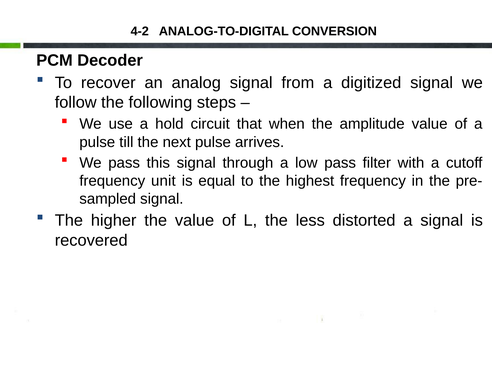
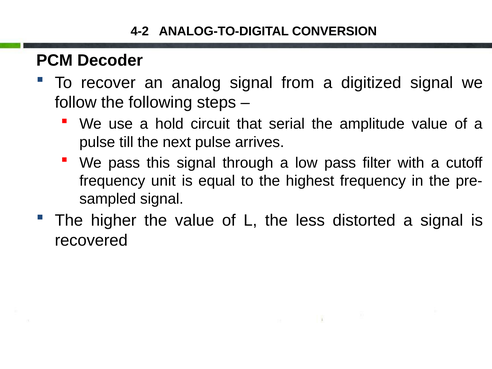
when: when -> serial
